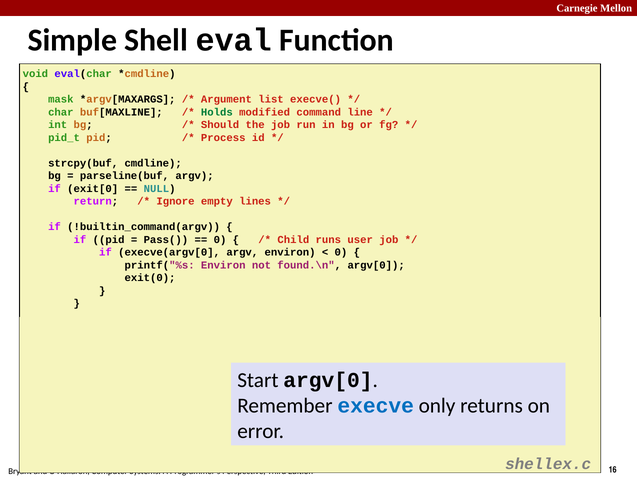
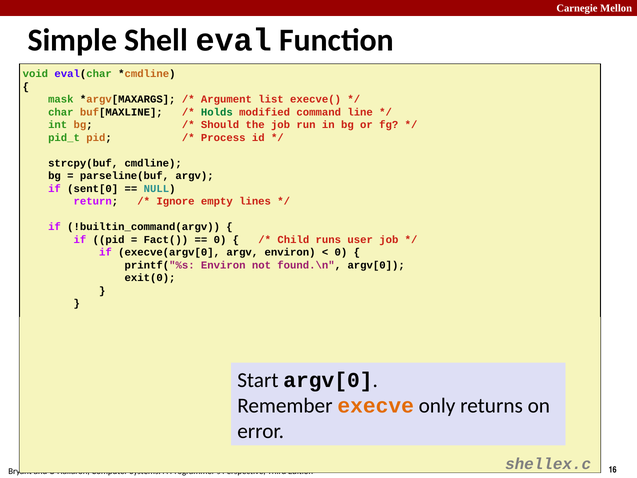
exit[0: exit[0 -> sent[0
Pass(: Pass( -> Fact(
execve colour: blue -> orange
